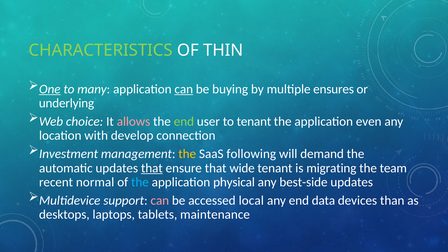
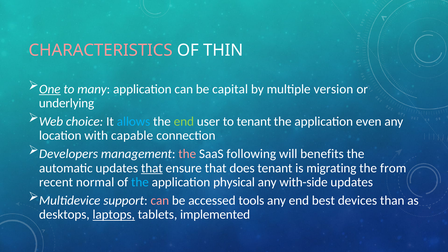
CHARACTERISTICS colour: light green -> pink
can at (184, 89) underline: present -> none
buying: buying -> capital
ensures: ensures -> version
allows colour: pink -> light blue
develop: develop -> capable
Investment: Investment -> Developers
the at (187, 154) colour: yellow -> pink
demand: demand -> benefits
wide: wide -> does
team: team -> from
best-side: best-side -> with-side
local: local -> tools
data: data -> best
laptops underline: none -> present
maintenance: maintenance -> implemented
